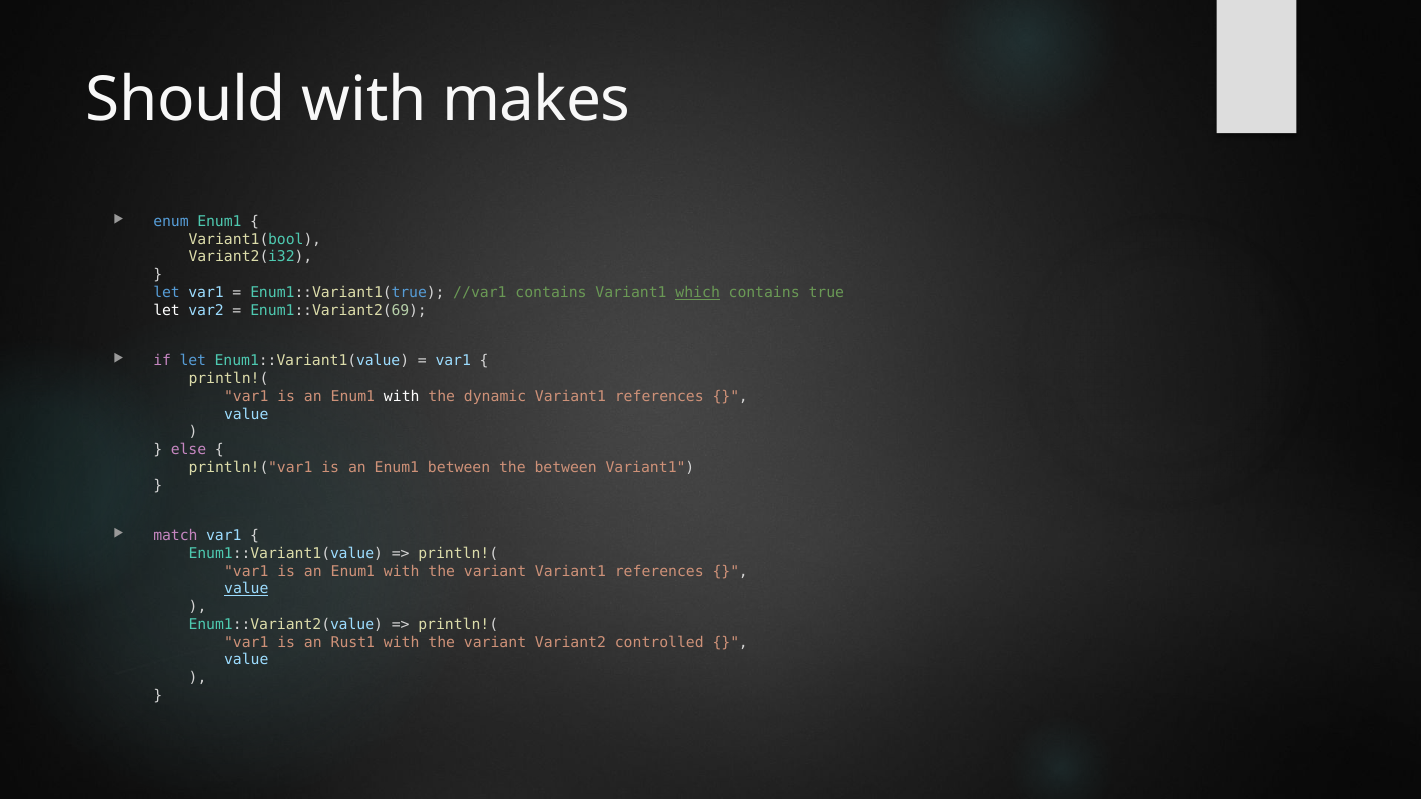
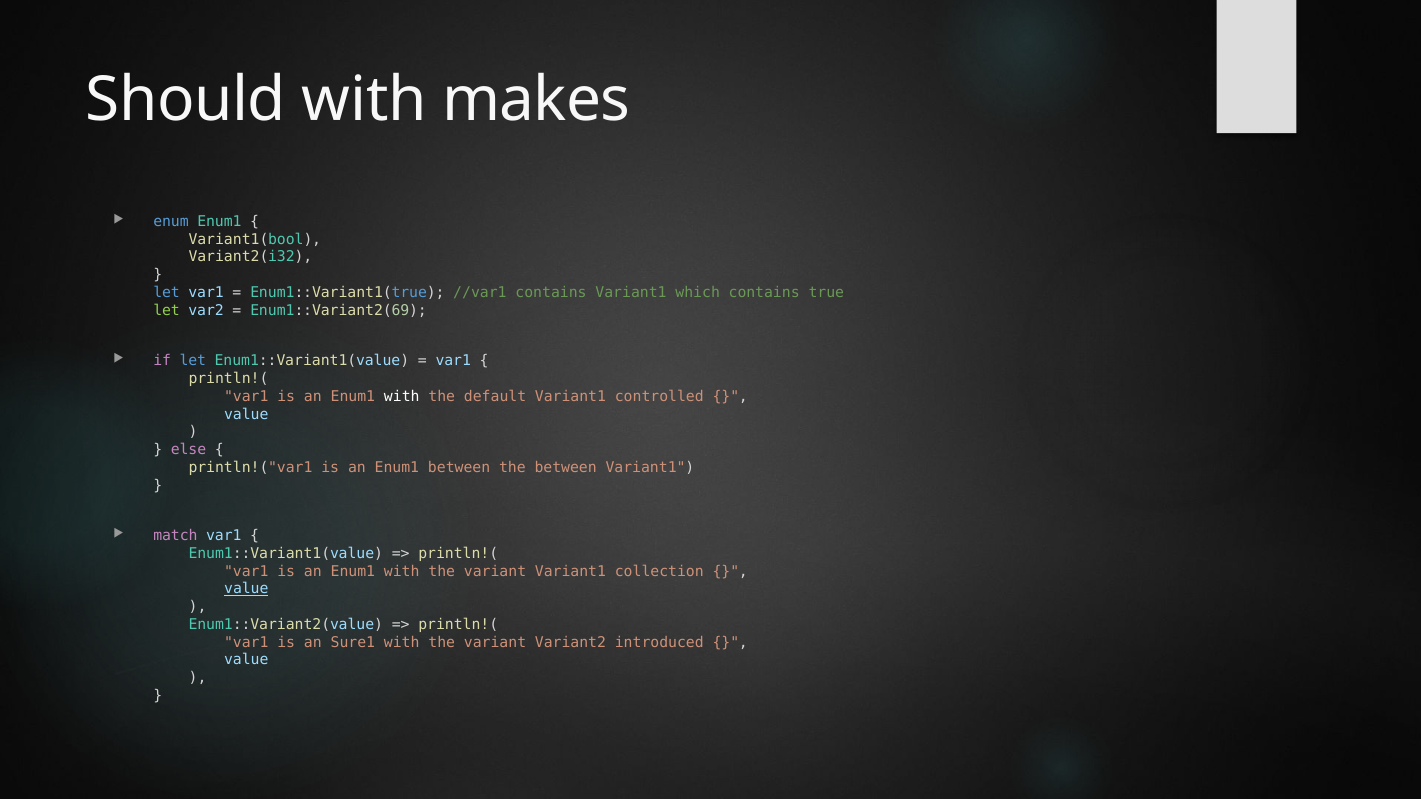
which underline: present -> none
let at (167, 311) colour: white -> light green
dynamic: dynamic -> default
references at (659, 396): references -> controlled
variant Variant1 references: references -> collection
Rust1: Rust1 -> Sure1
controlled: controlled -> introduced
